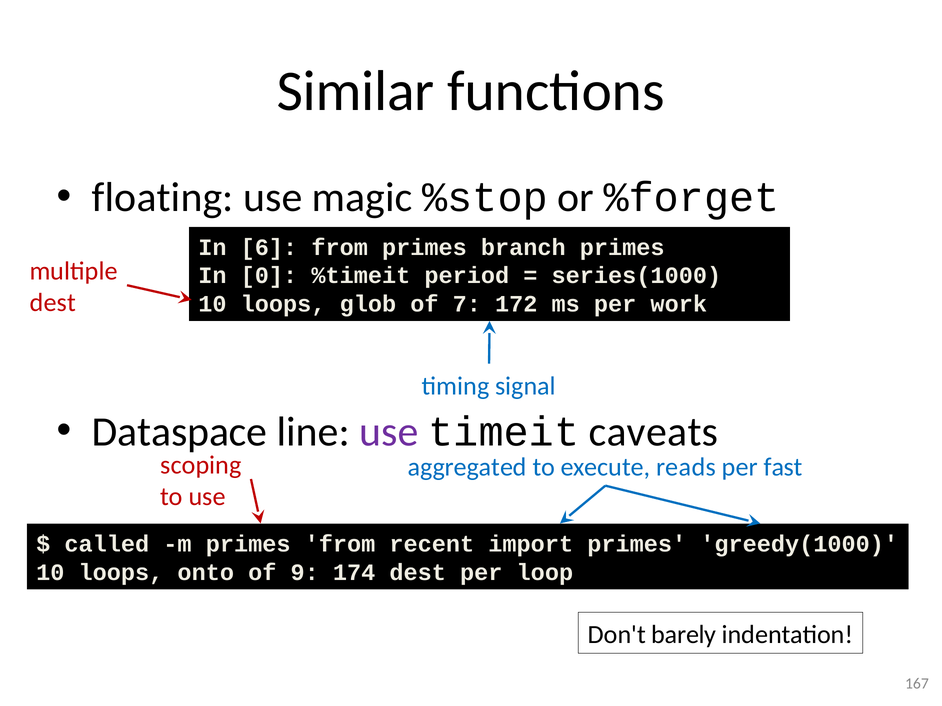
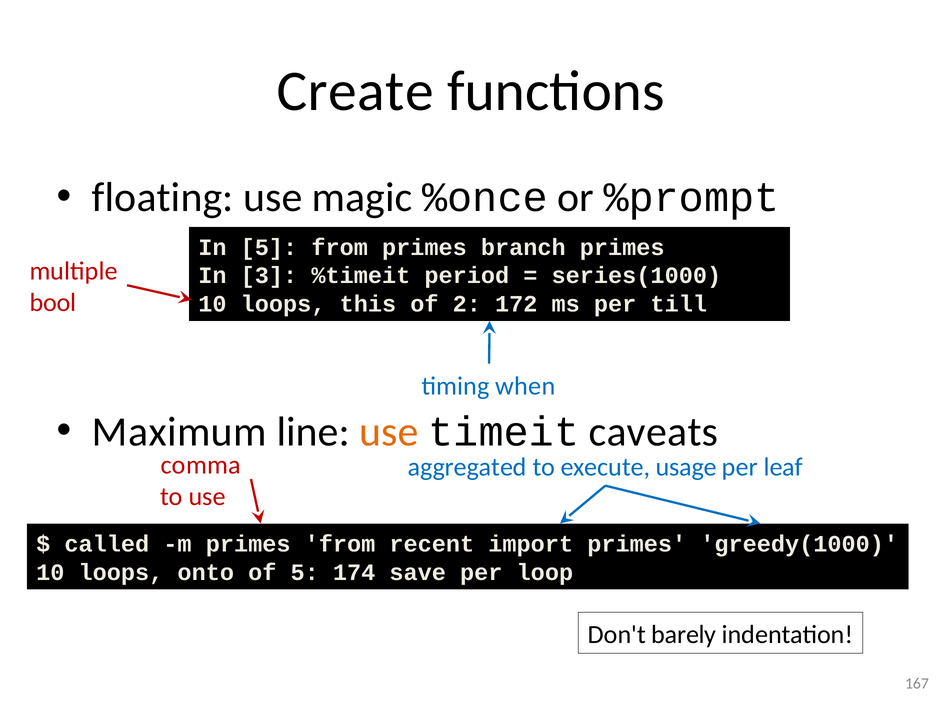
Similar: Similar -> Create
%stop: %stop -> %once
%forget: %forget -> %prompt
In 6: 6 -> 5
0: 0 -> 3
dest at (53, 303): dest -> bool
glob: glob -> this
7: 7 -> 2
work: work -> till
signal: signal -> when
Dataspace: Dataspace -> Maximum
use at (389, 432) colour: purple -> orange
scoping: scoping -> comma
reads: reads -> usage
fast: fast -> leaf
of 9: 9 -> 5
174 dest: dest -> save
